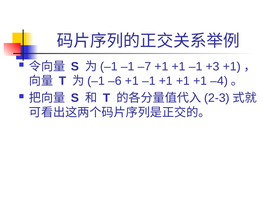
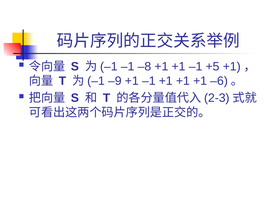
–7: –7 -> –8
+3: +3 -> +5
–6: –6 -> –9
–4: –4 -> –6
